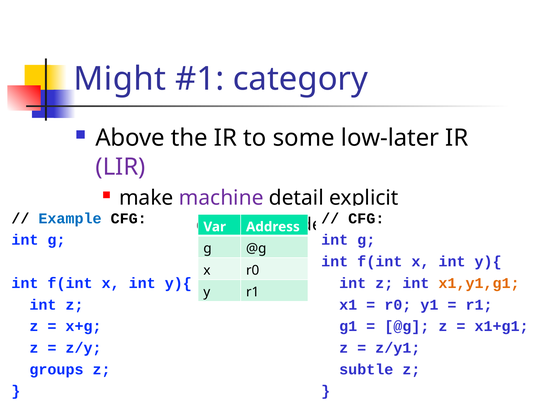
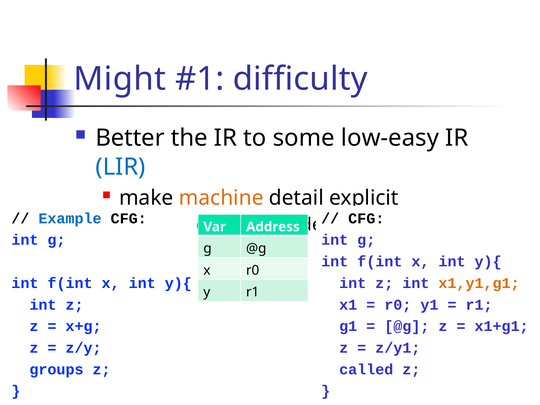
category: category -> difficulty
Above: Above -> Better
low-later: low-later -> low-easy
LIR colour: purple -> blue
machine colour: purple -> orange
subtle: subtle -> called
